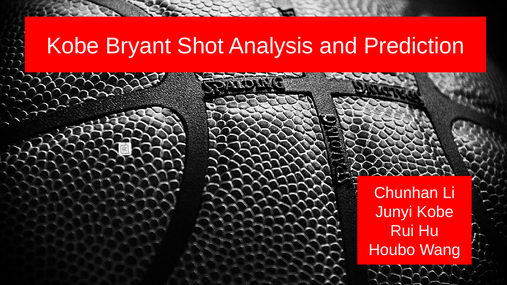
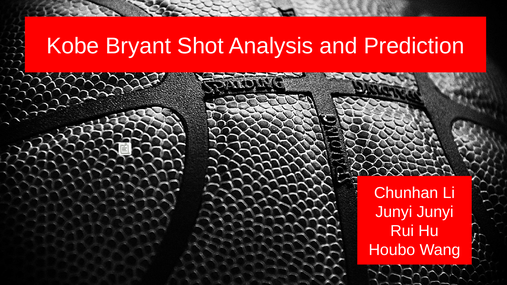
Junyi Kobe: Kobe -> Junyi
